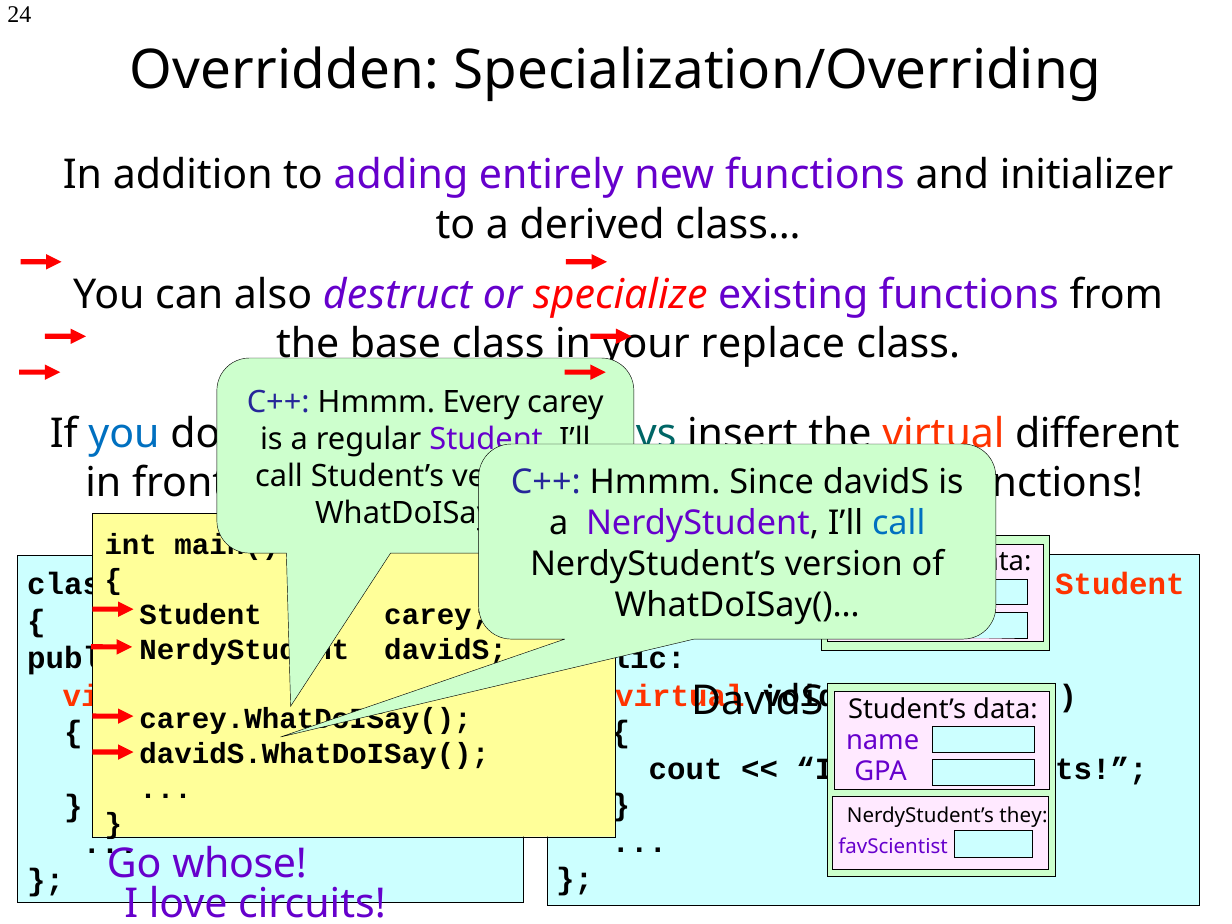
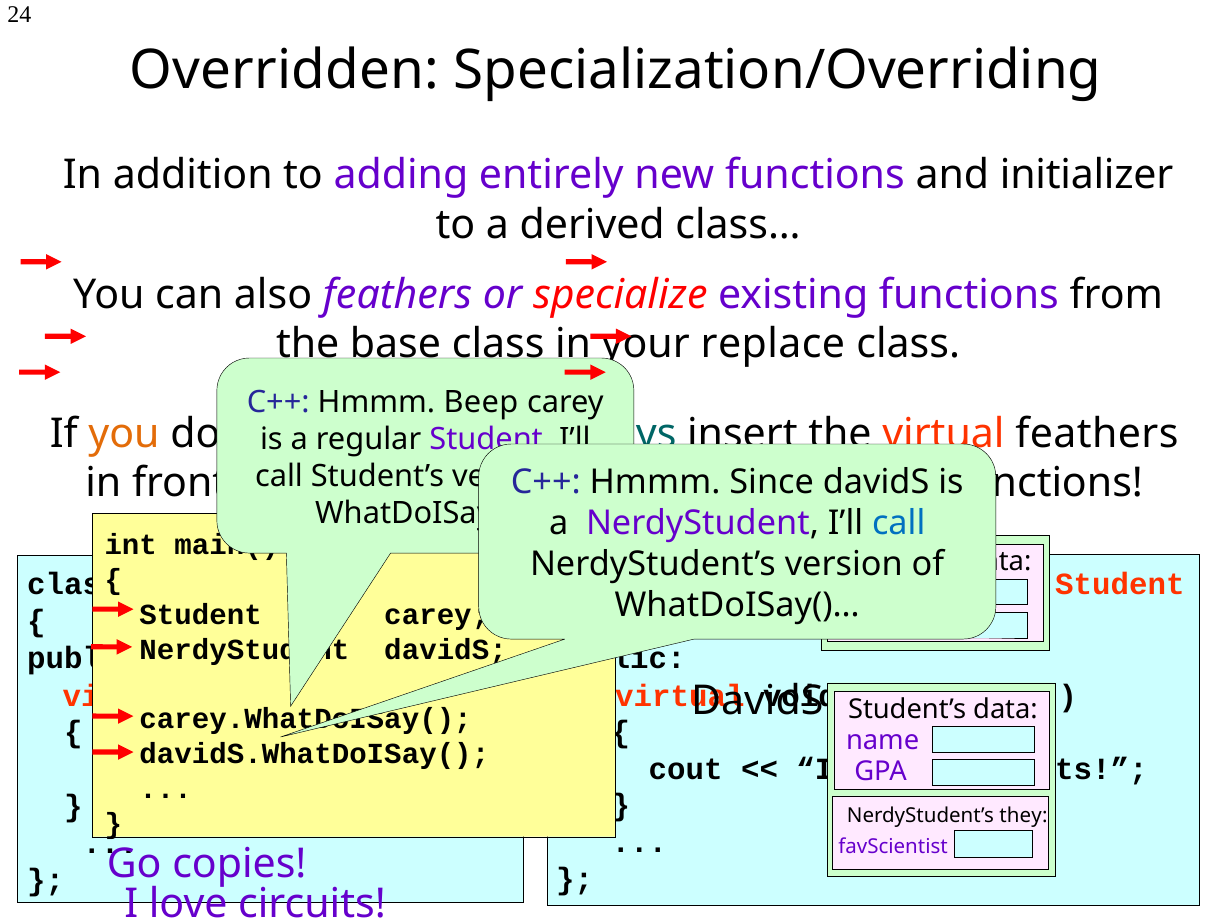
also destruct: destruct -> feathers
Every: Every -> Beep
you at (124, 434) colour: blue -> orange
different at (1097, 434): different -> feathers
whose: whose -> copies
